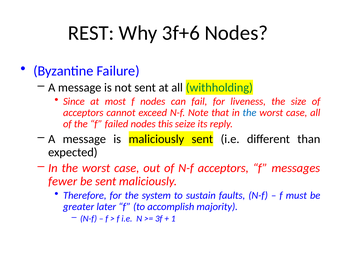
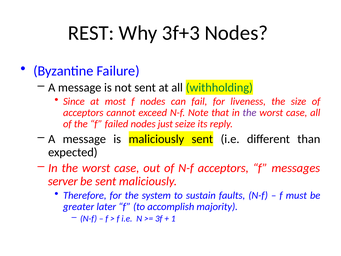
3f+6: 3f+6 -> 3f+3
the at (250, 113) colour: blue -> purple
this: this -> just
fewer: fewer -> server
